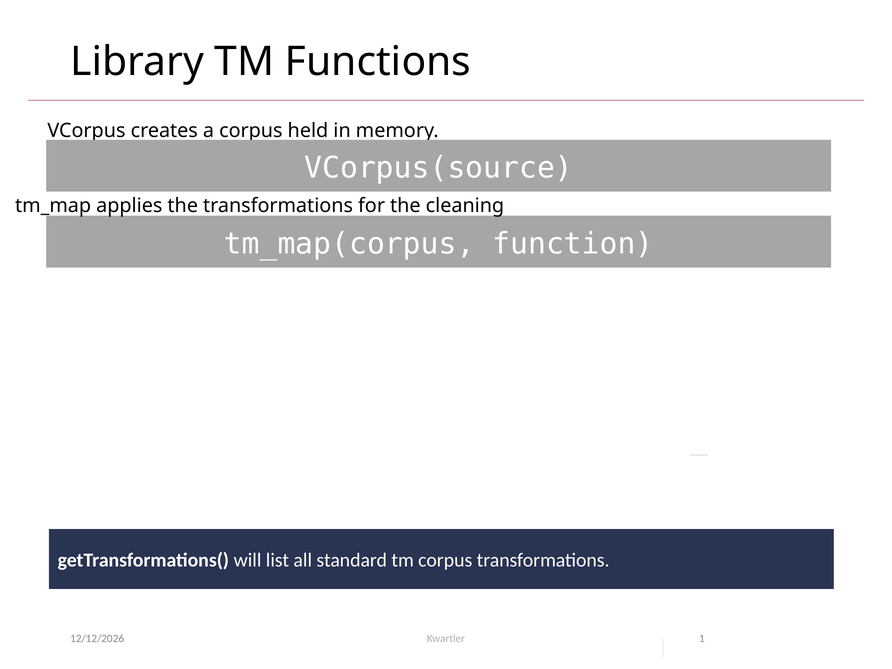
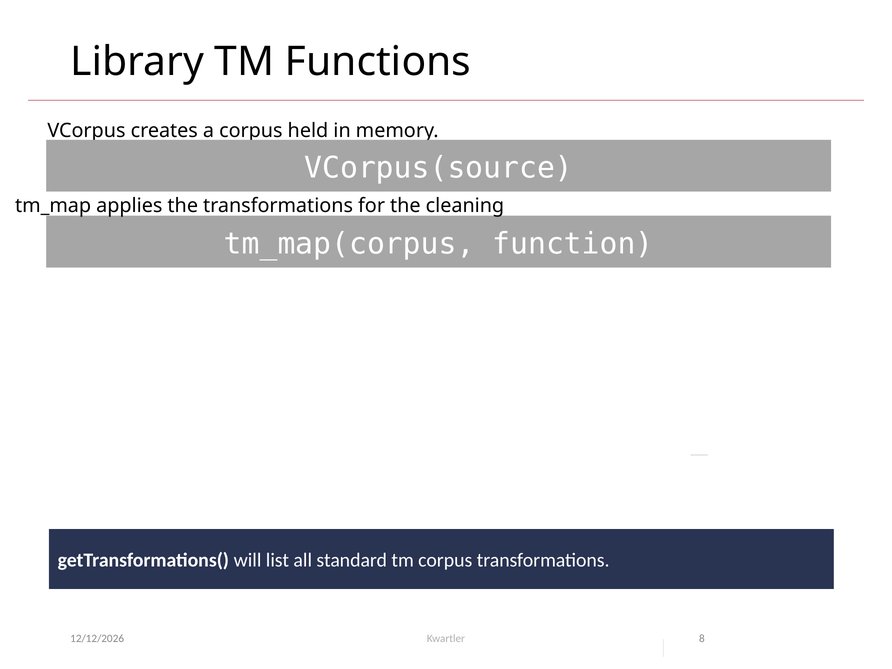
1: 1 -> 8
